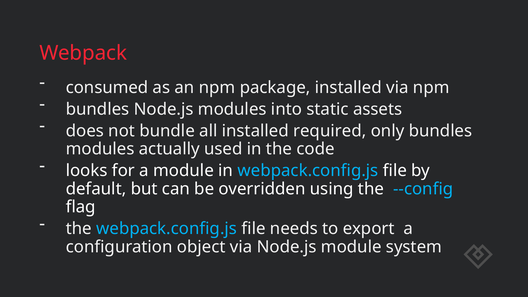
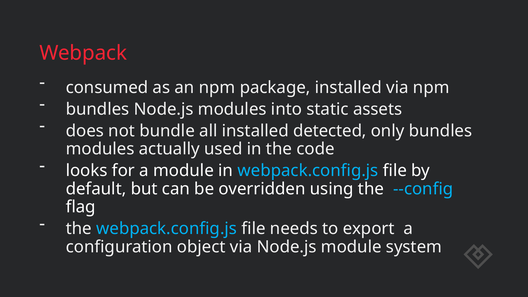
required: required -> detected
